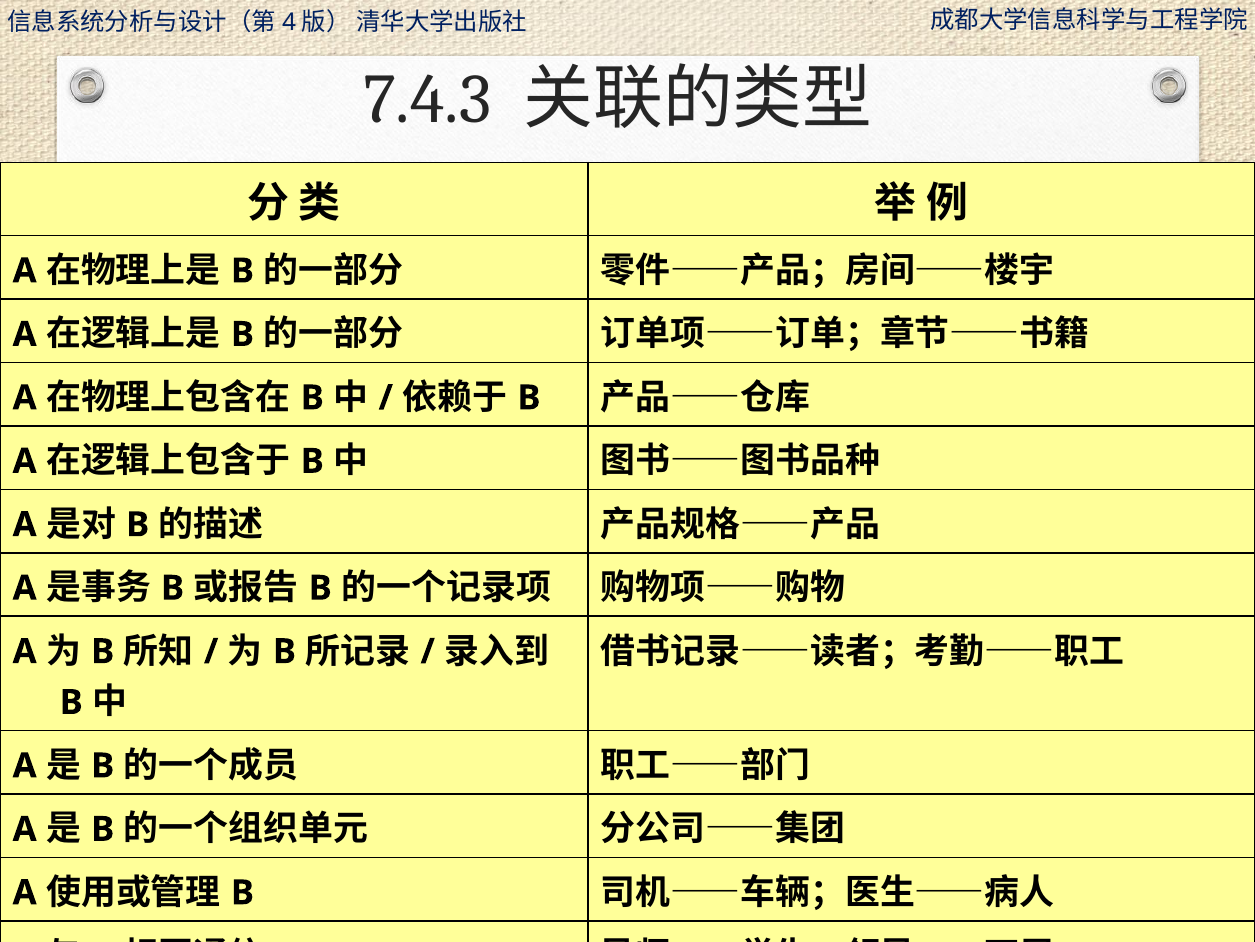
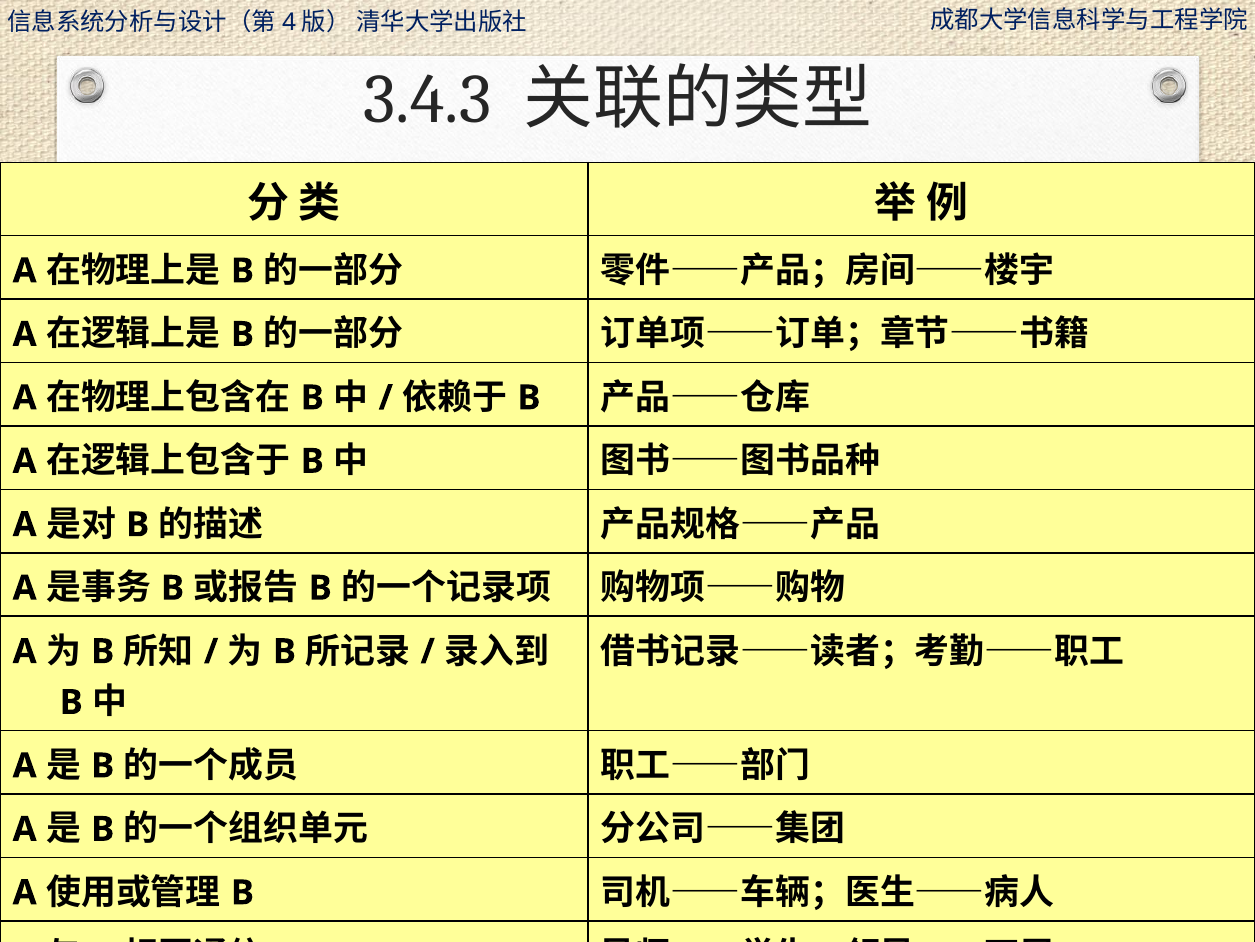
7.4.3: 7.4.3 -> 3.4.3
